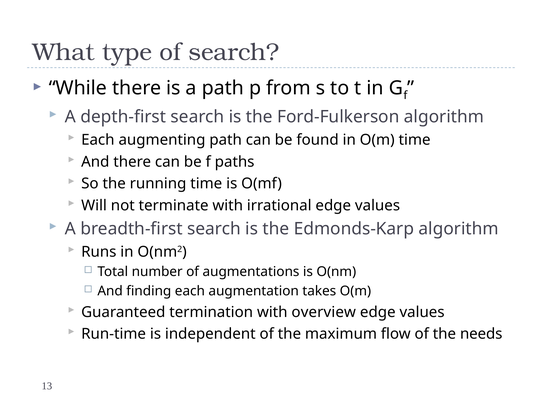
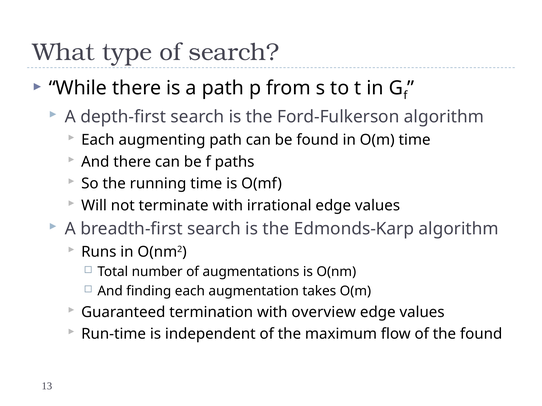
the needs: needs -> found
